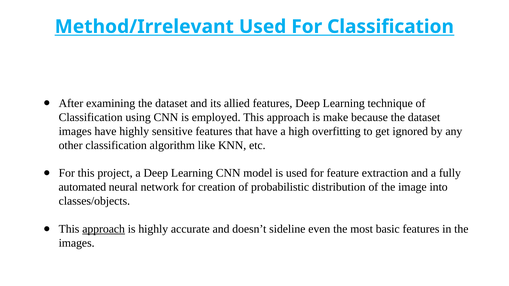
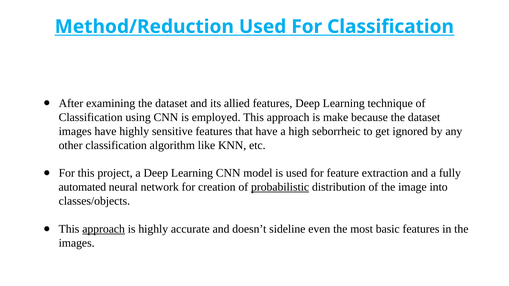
Method/Irrelevant: Method/Irrelevant -> Method/Reduction
overfitting: overfitting -> seborrheic
probabilistic underline: none -> present
